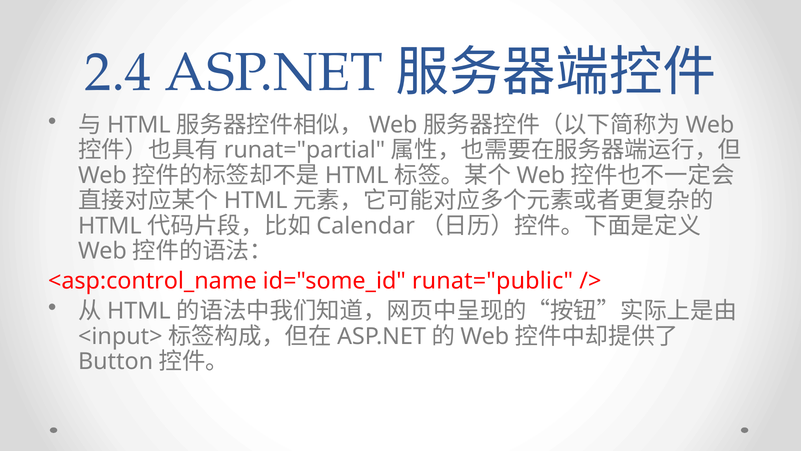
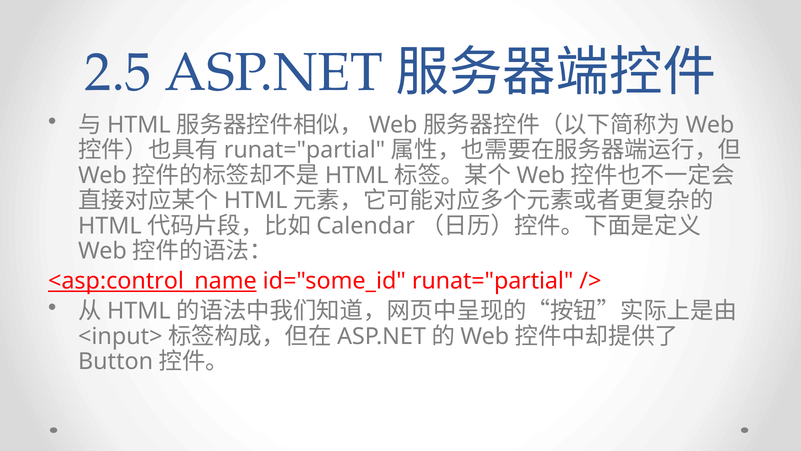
2.4: 2.4 -> 2.5
<asp:control_name underline: none -> present
id="some_id runat="public: runat="public -> runat="partial
